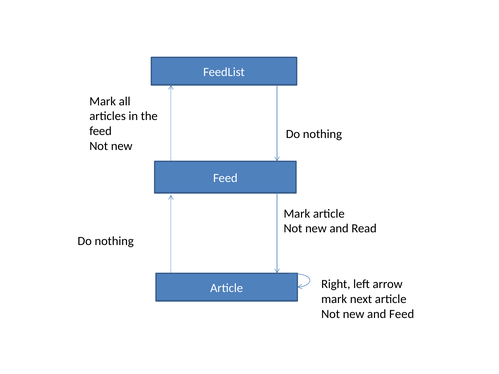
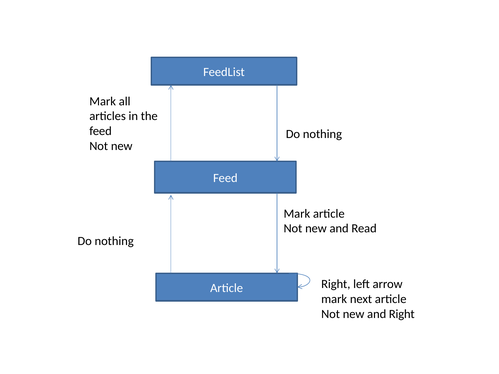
and Feed: Feed -> Right
